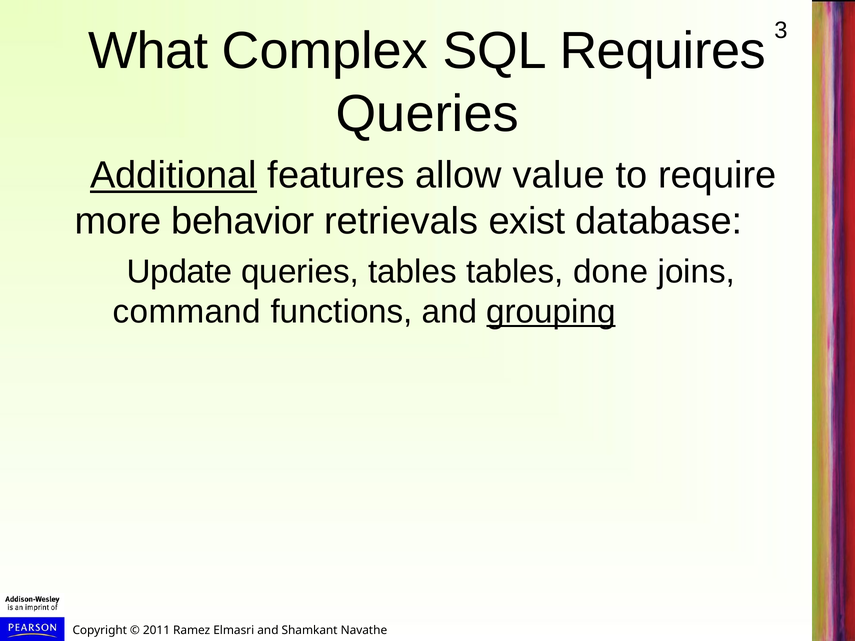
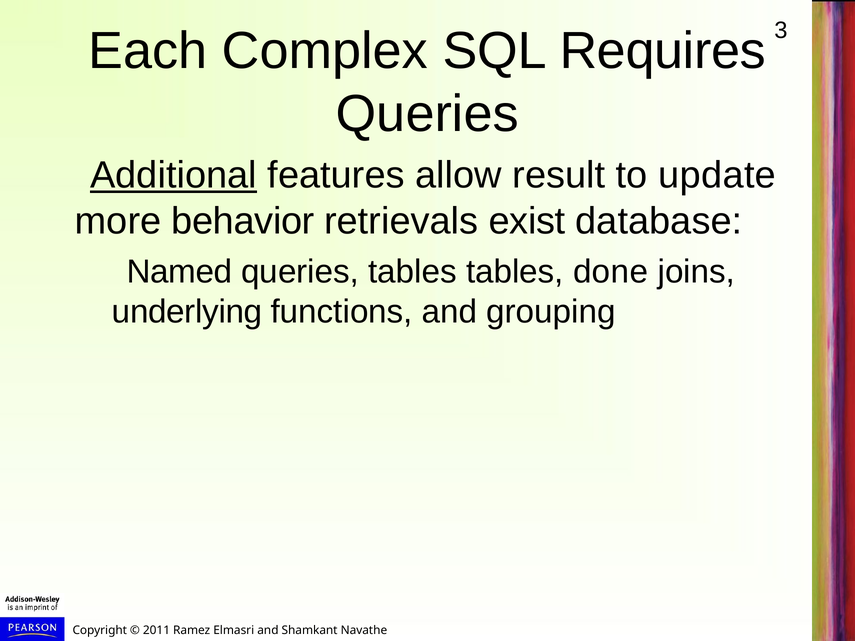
What: What -> Each
value: value -> result
require: require -> update
Update: Update -> Named
command: command -> underlying
grouping underline: present -> none
